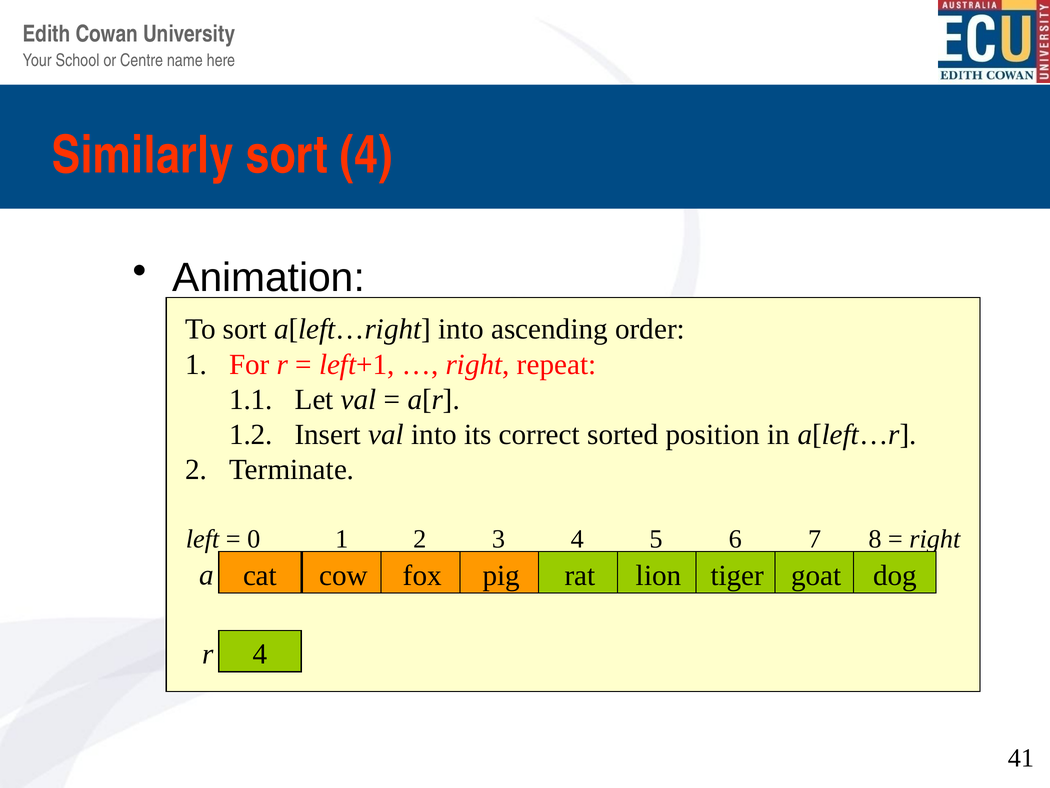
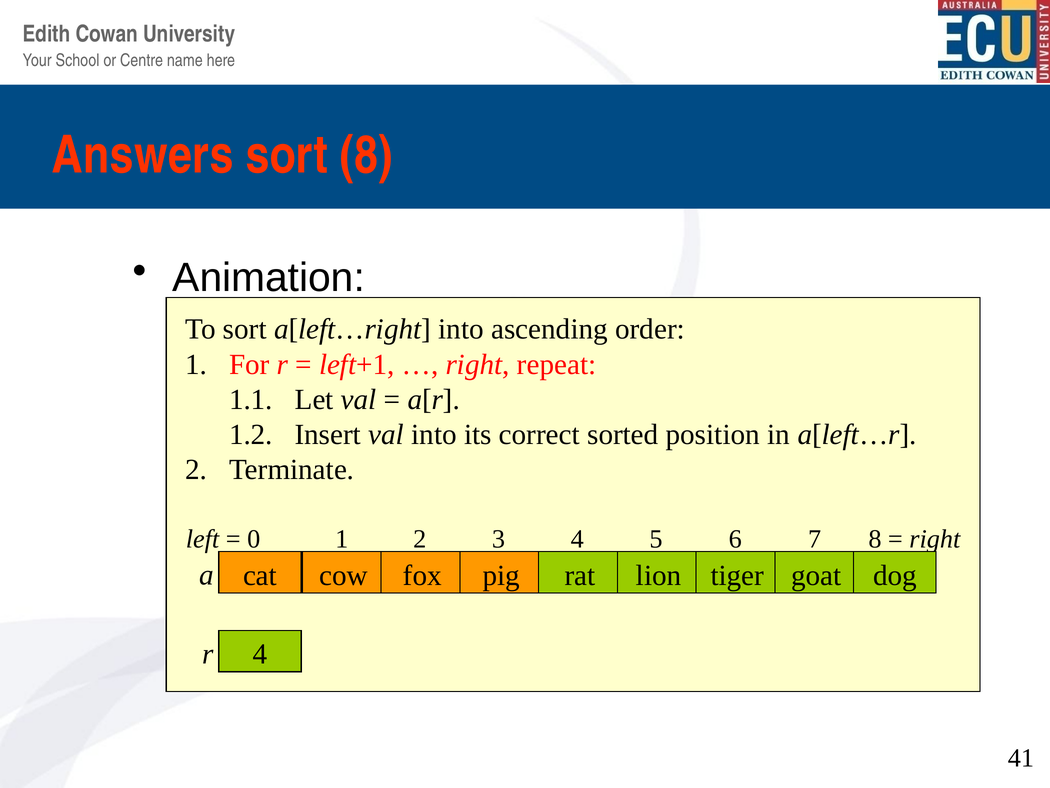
Similarly: Similarly -> Answers
sort 4: 4 -> 8
